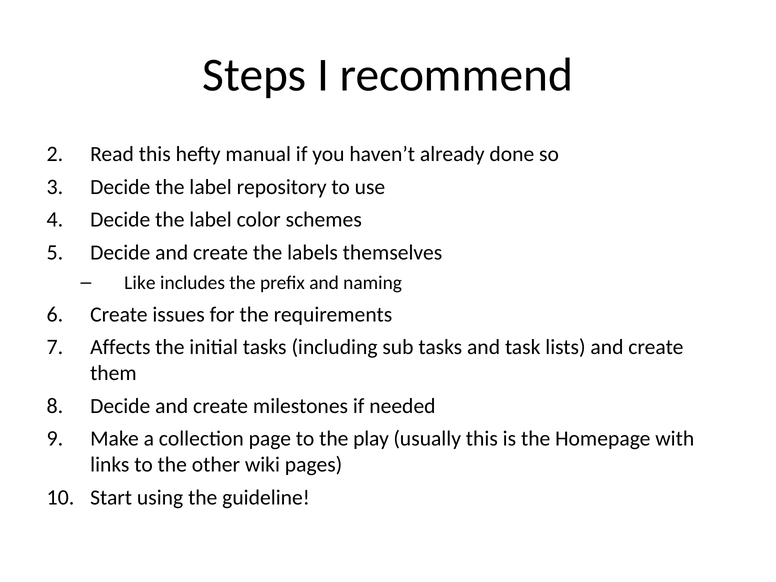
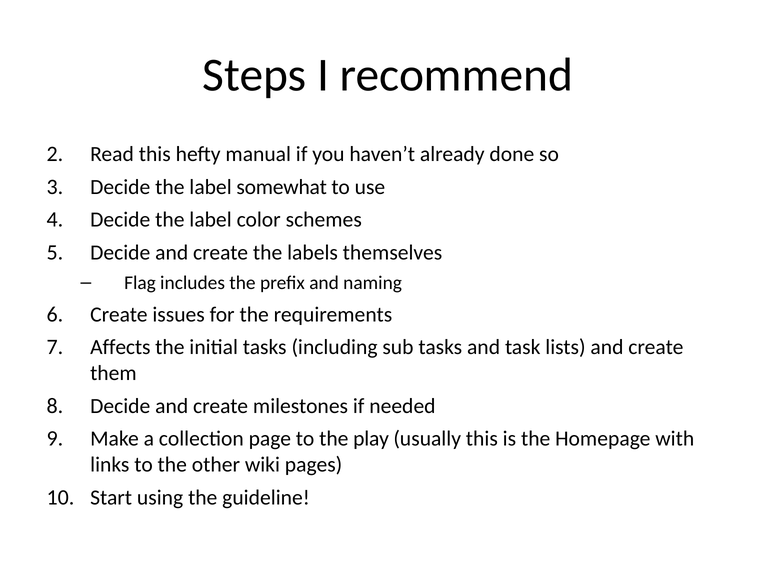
repository: repository -> somewhat
Like: Like -> Flag
